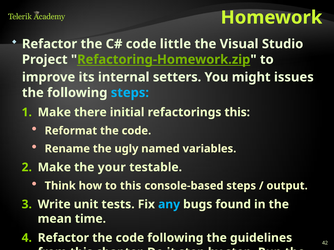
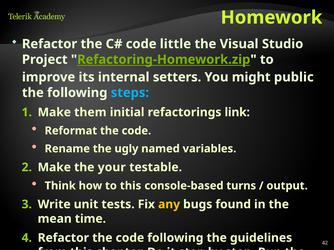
issues: issues -> public
there: there -> them
refactorings this: this -> link
console-based steps: steps -> turns
any colour: light blue -> yellow
